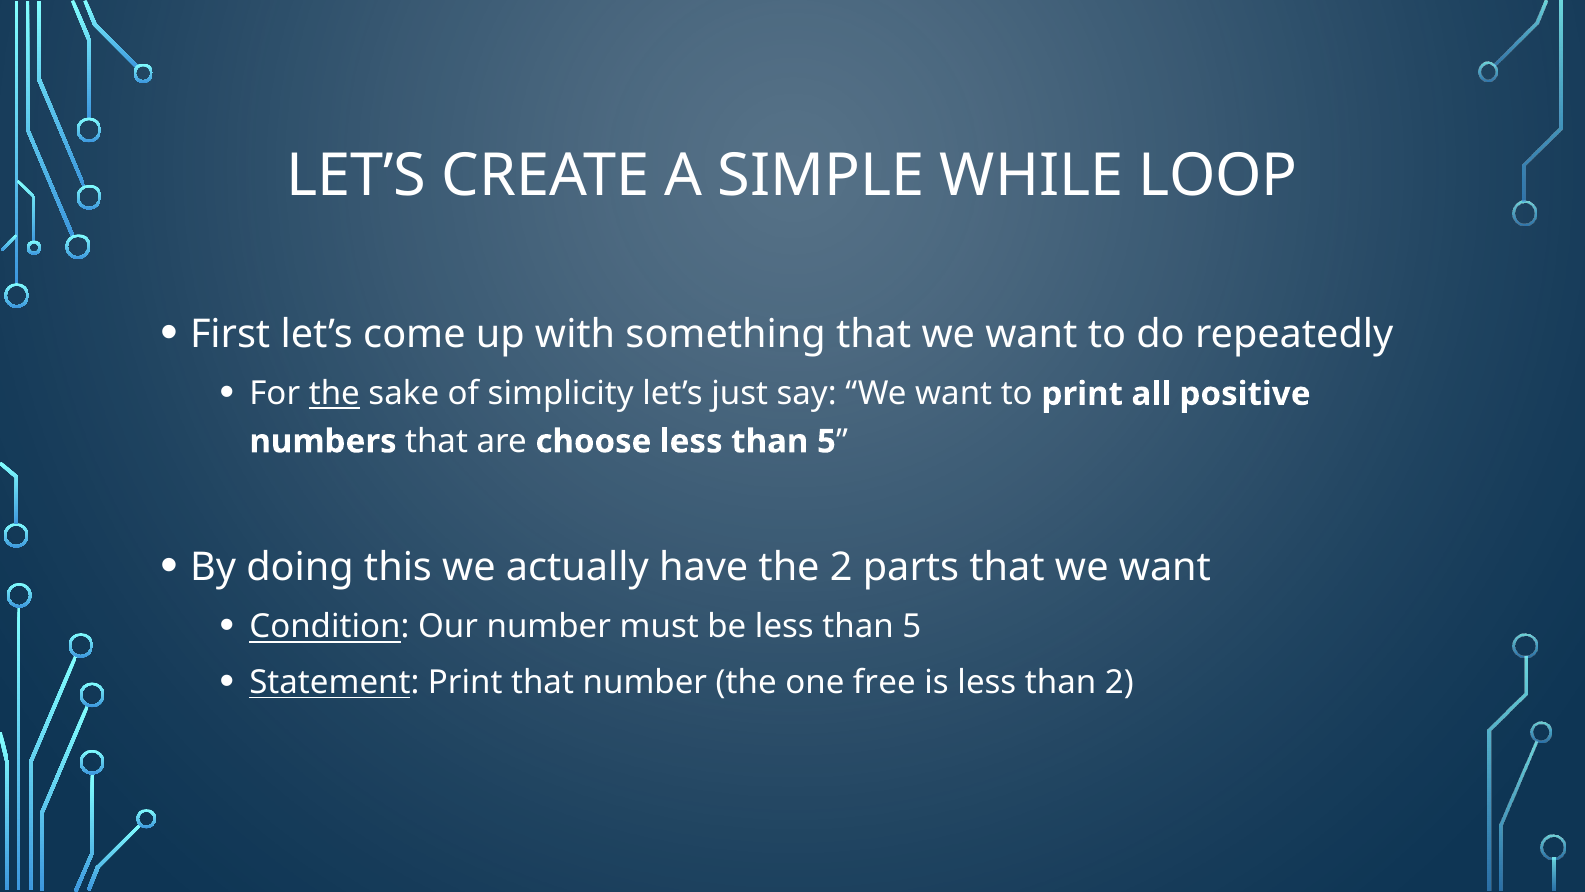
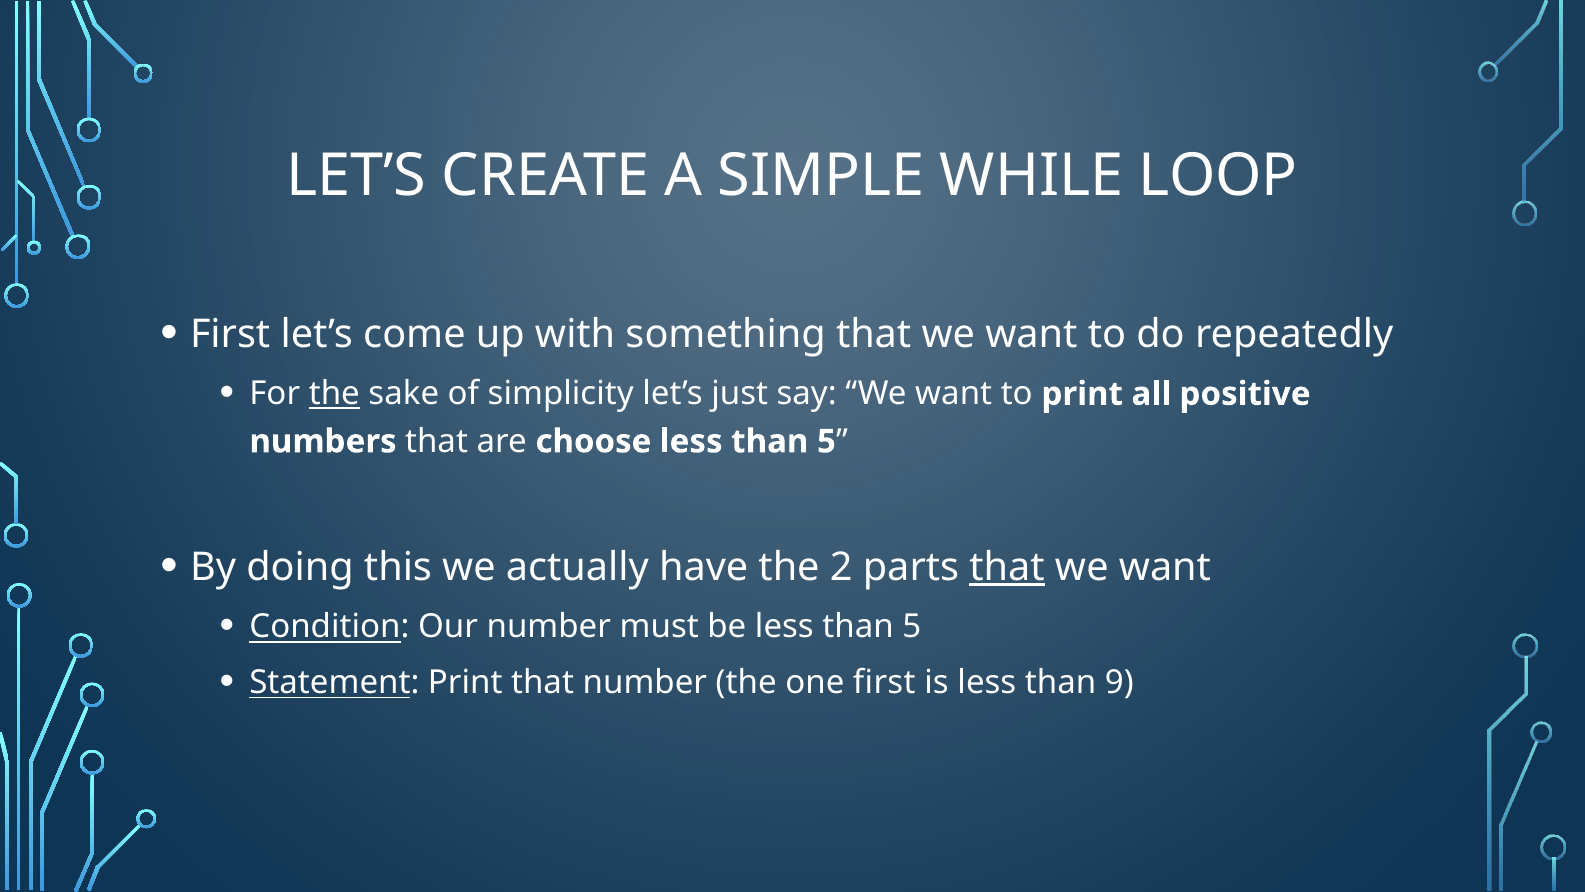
that at (1007, 567) underline: none -> present
one free: free -> first
than 2: 2 -> 9
